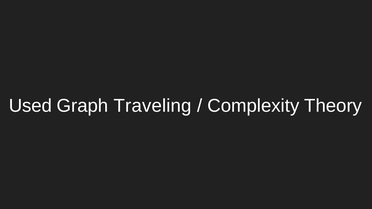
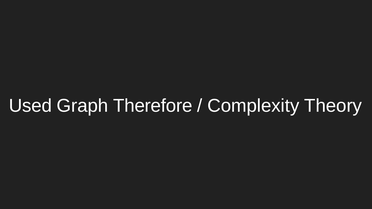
Traveling: Traveling -> Therefore
